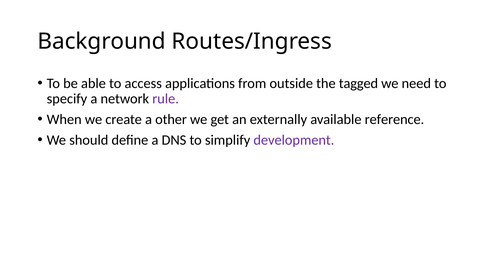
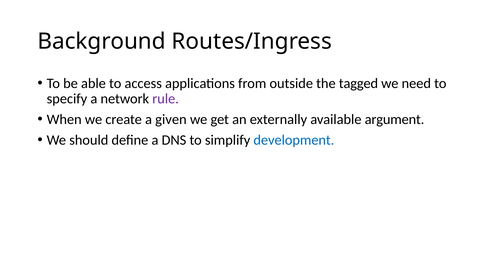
other: other -> given
reference: reference -> argument
development colour: purple -> blue
